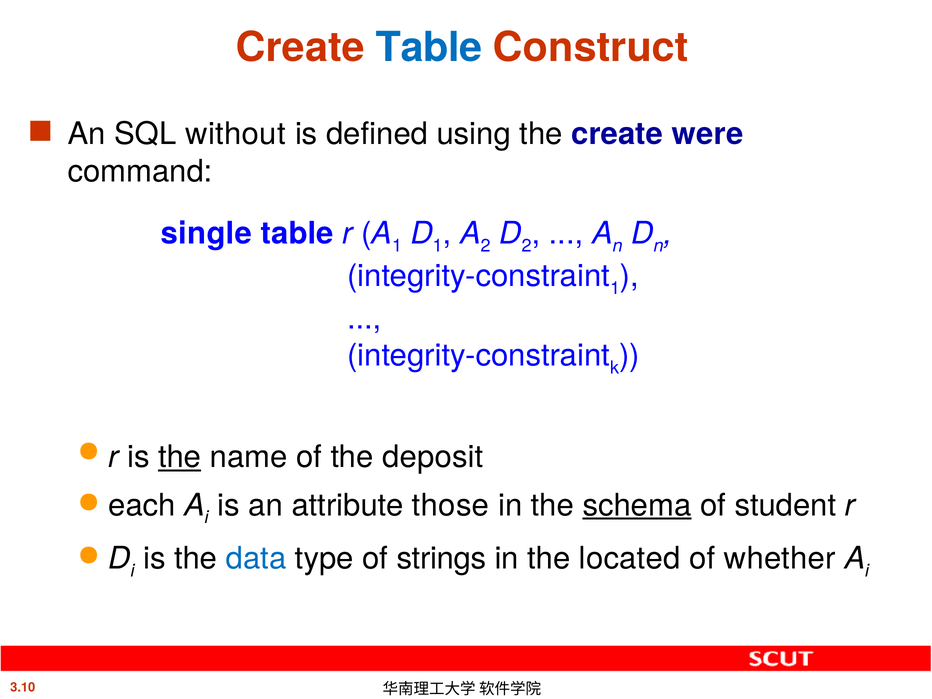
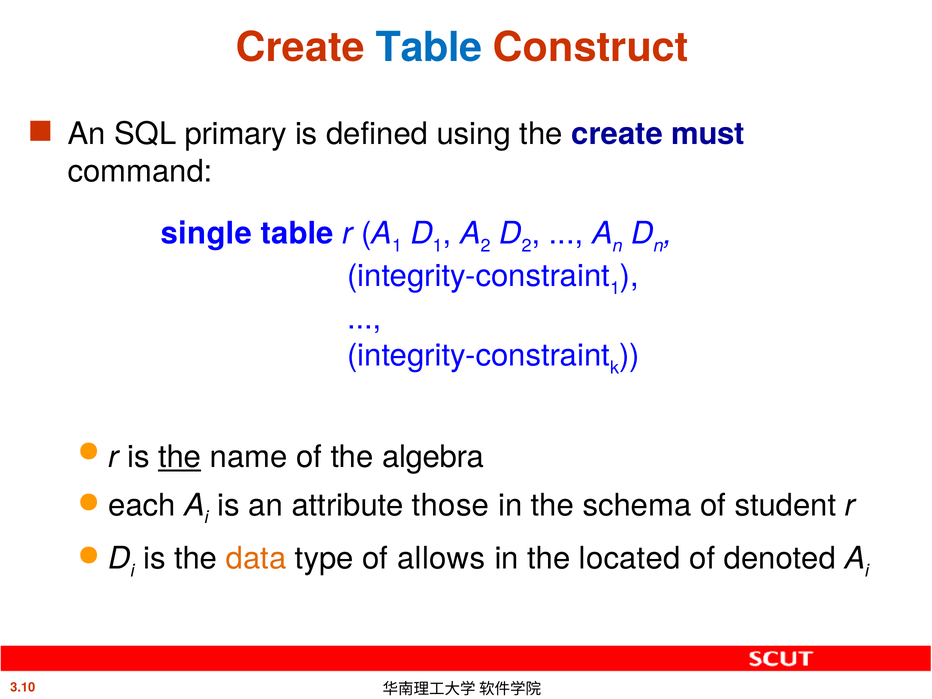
without: without -> primary
were: were -> must
deposit: deposit -> algebra
schema underline: present -> none
data colour: blue -> orange
strings: strings -> allows
whether: whether -> denoted
